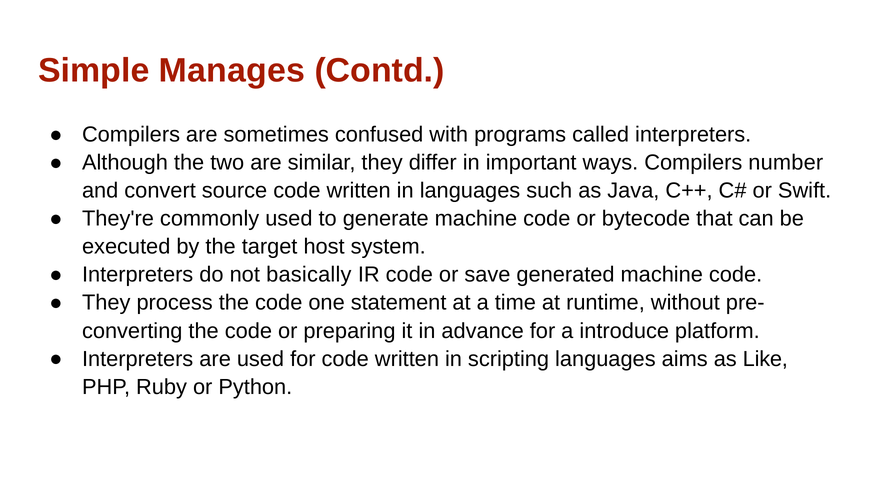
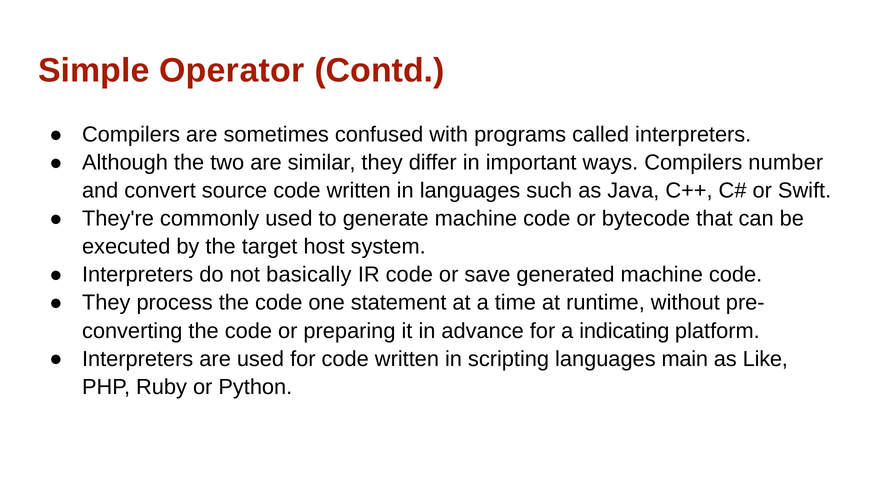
Manages: Manages -> Operator
introduce: introduce -> indicating
aims: aims -> main
